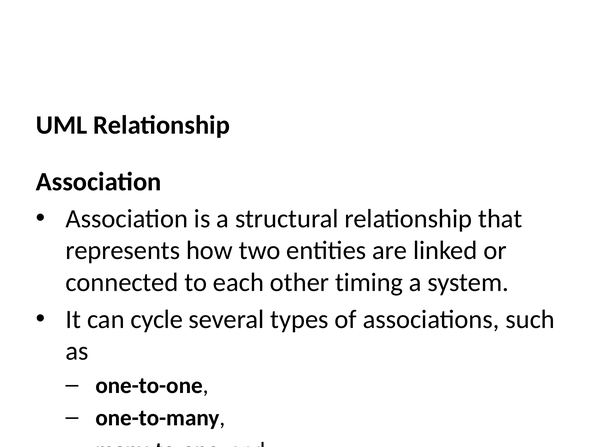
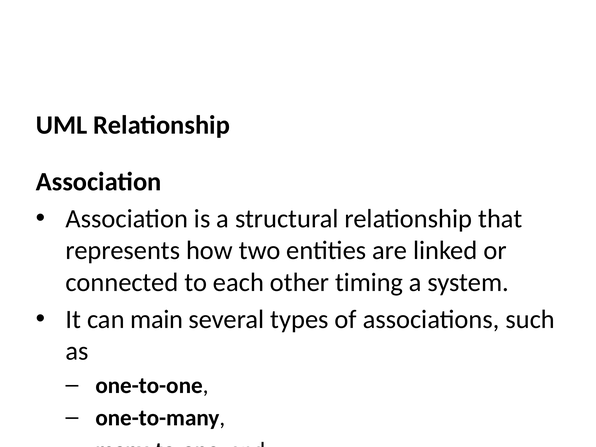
cycle: cycle -> main
